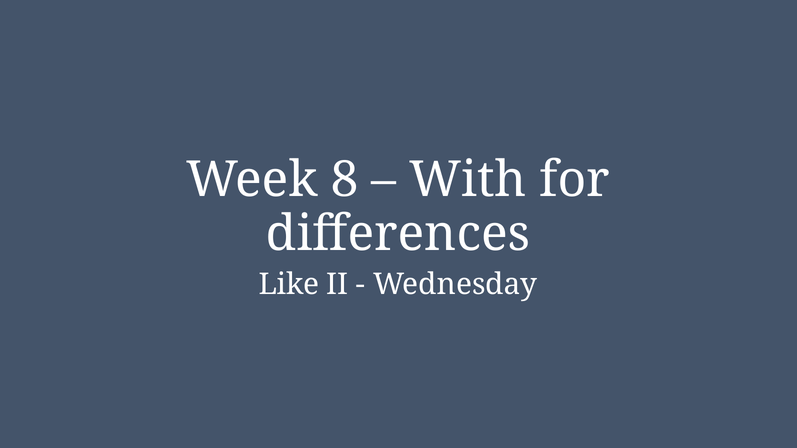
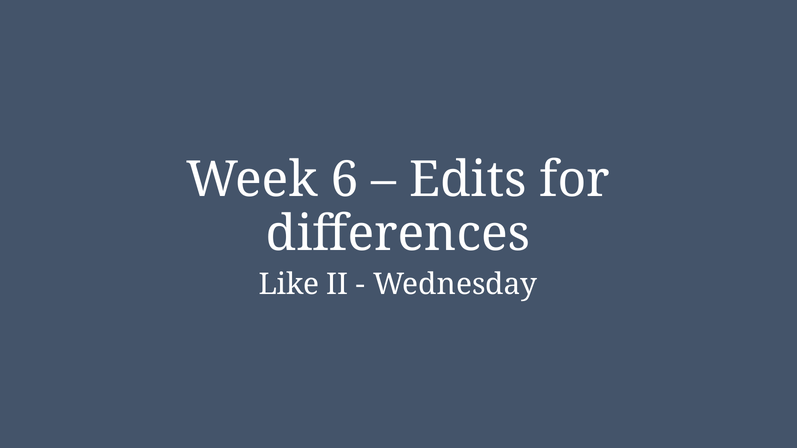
8: 8 -> 6
With: With -> Edits
